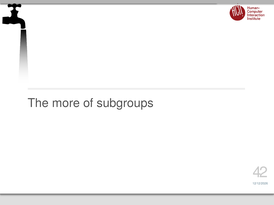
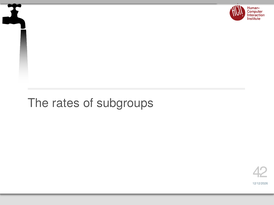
more: more -> rates
